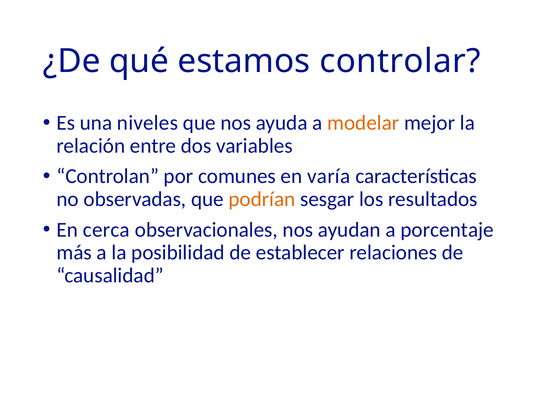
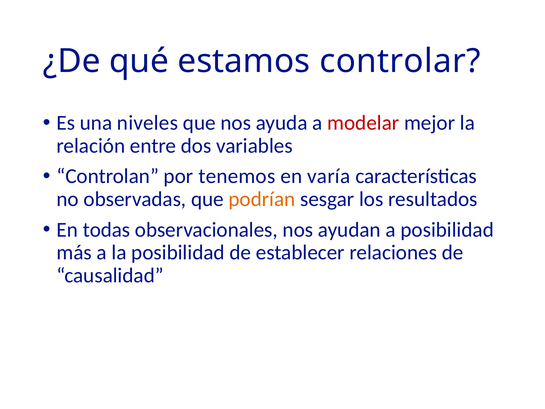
modelar colour: orange -> red
comunes: comunes -> tenemos
cerca: cerca -> todas
a porcentaje: porcentaje -> posibilidad
